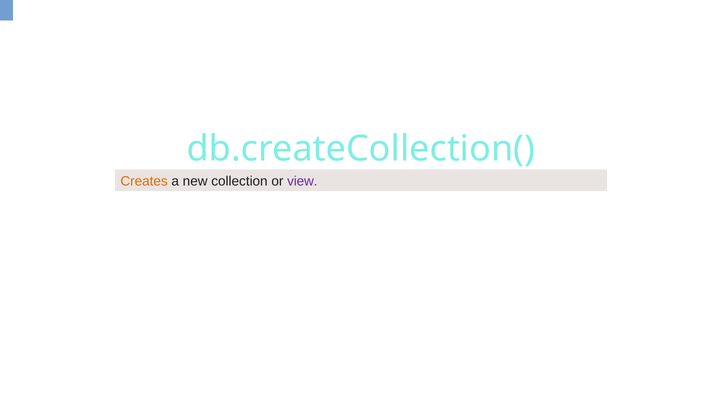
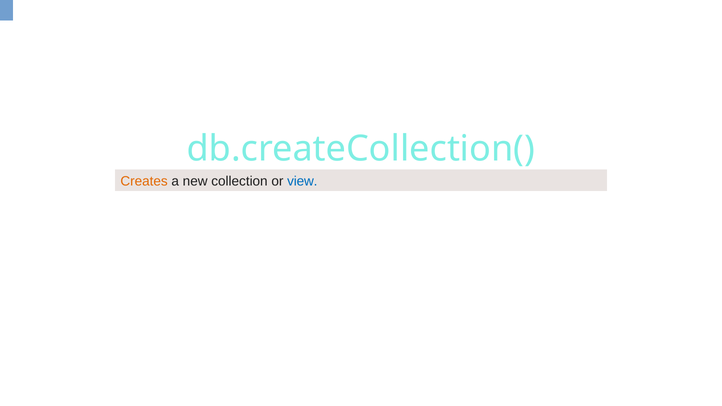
view colour: purple -> blue
